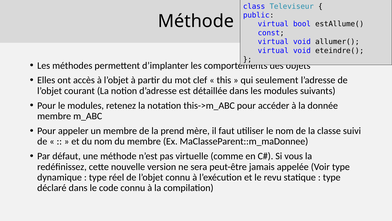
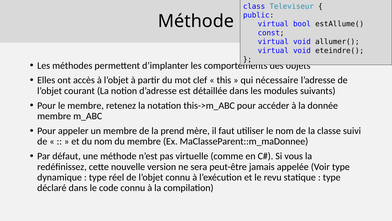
seulement: seulement -> nécessaire
le modules: modules -> membre
